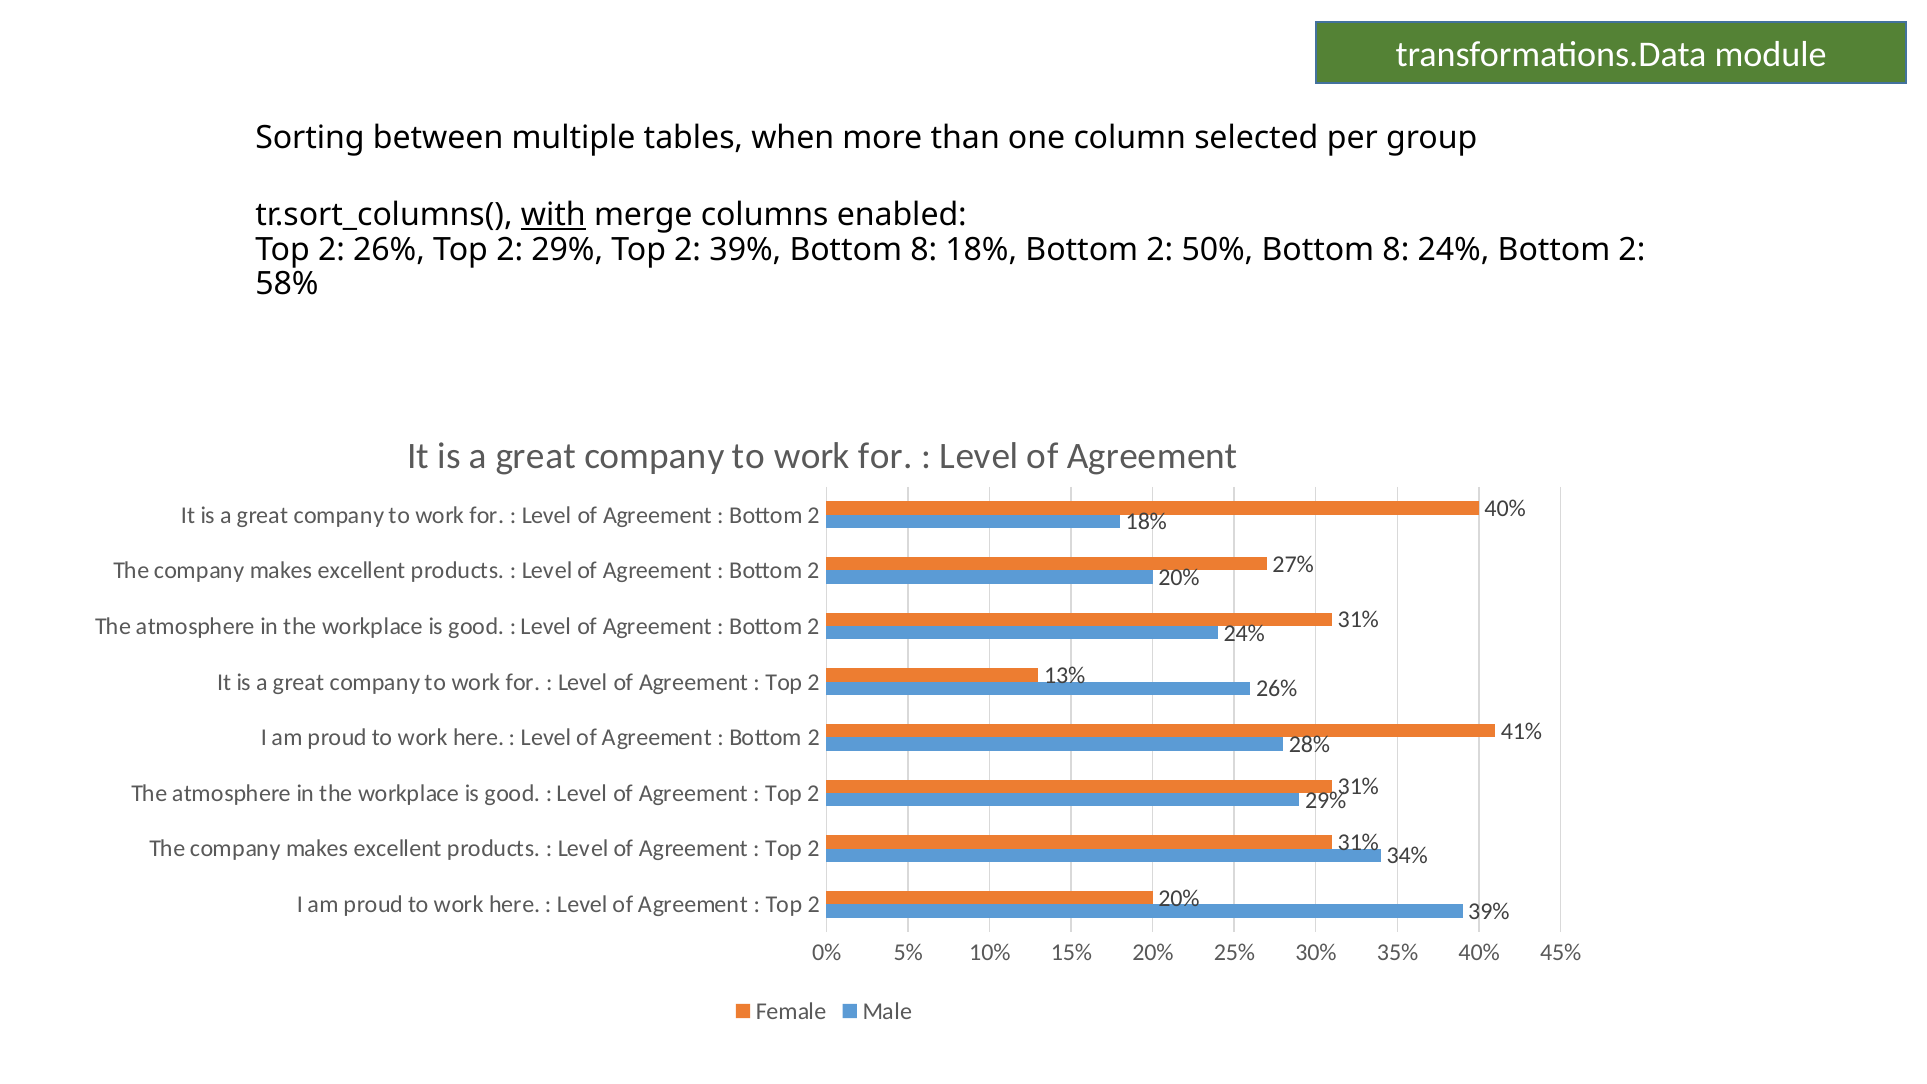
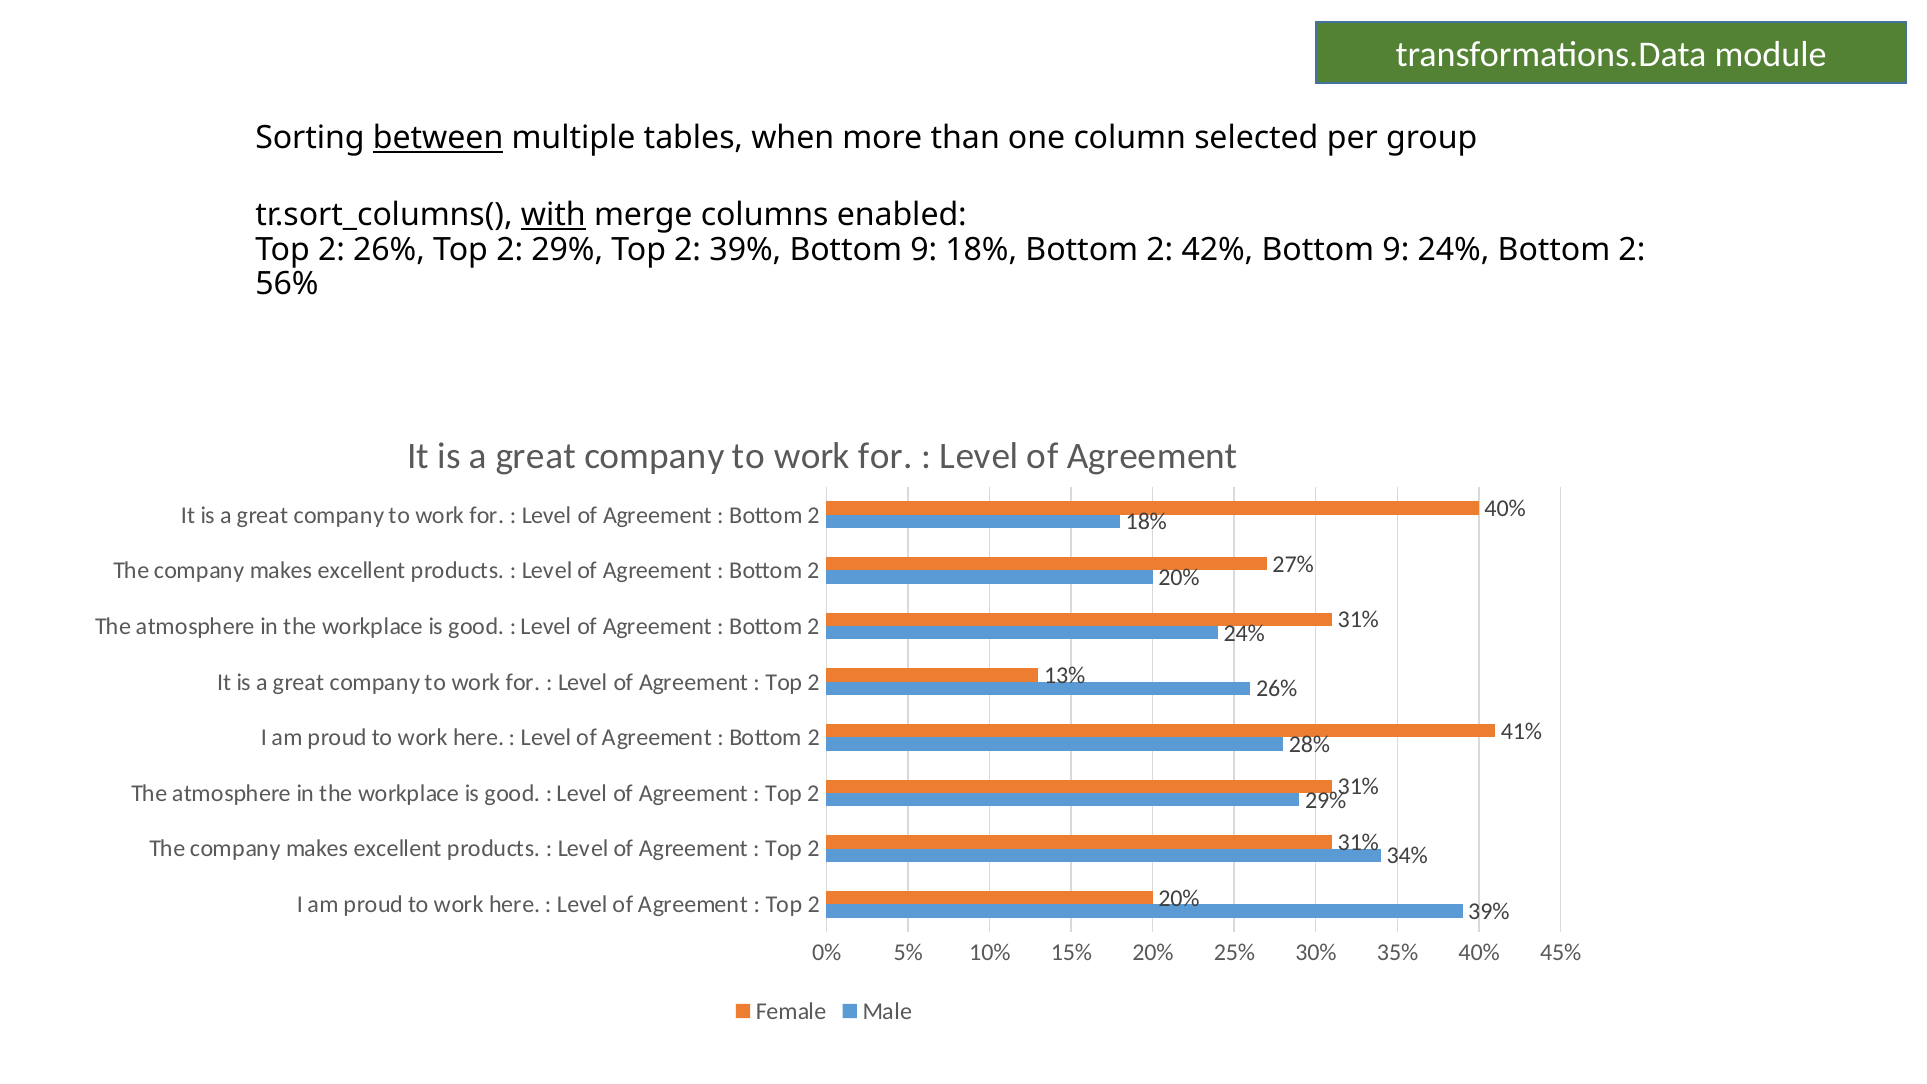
between underline: none -> present
39% Bottom 8: 8 -> 9
50%: 50% -> 42%
8 at (1396, 249): 8 -> 9
58%: 58% -> 56%
